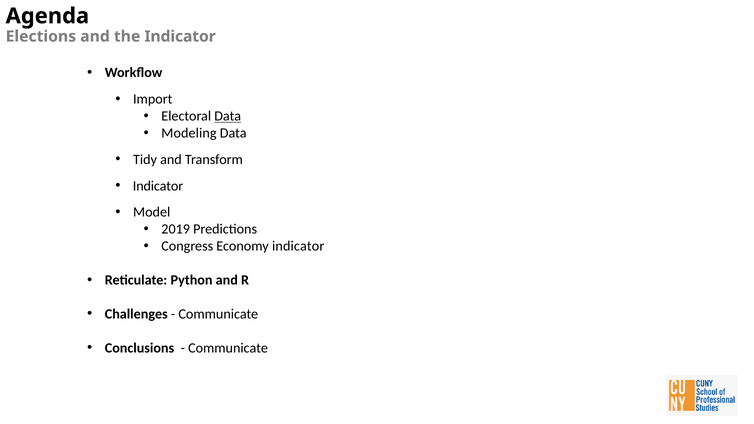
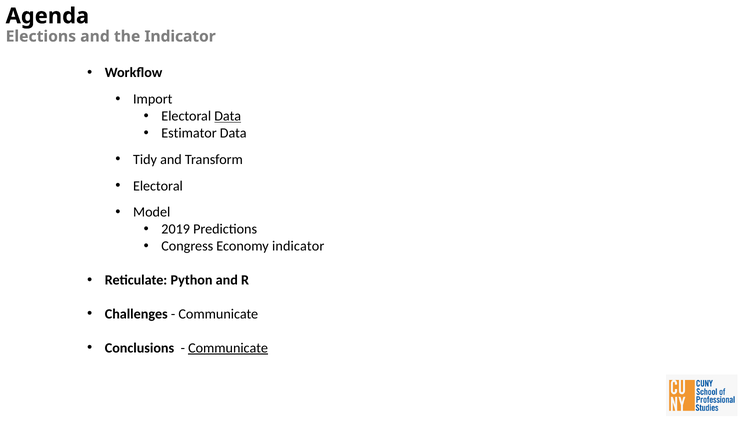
Modeling: Modeling -> Estimator
Indicator at (158, 186): Indicator -> Electoral
Communicate at (228, 348) underline: none -> present
